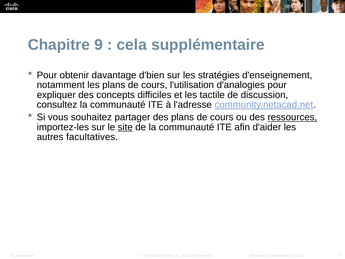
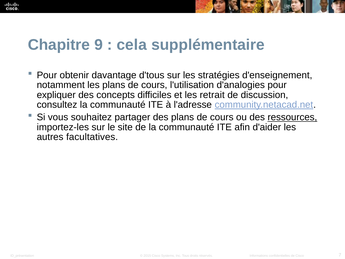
d'bien: d'bien -> d'tous
tactile: tactile -> retrait
site underline: present -> none
